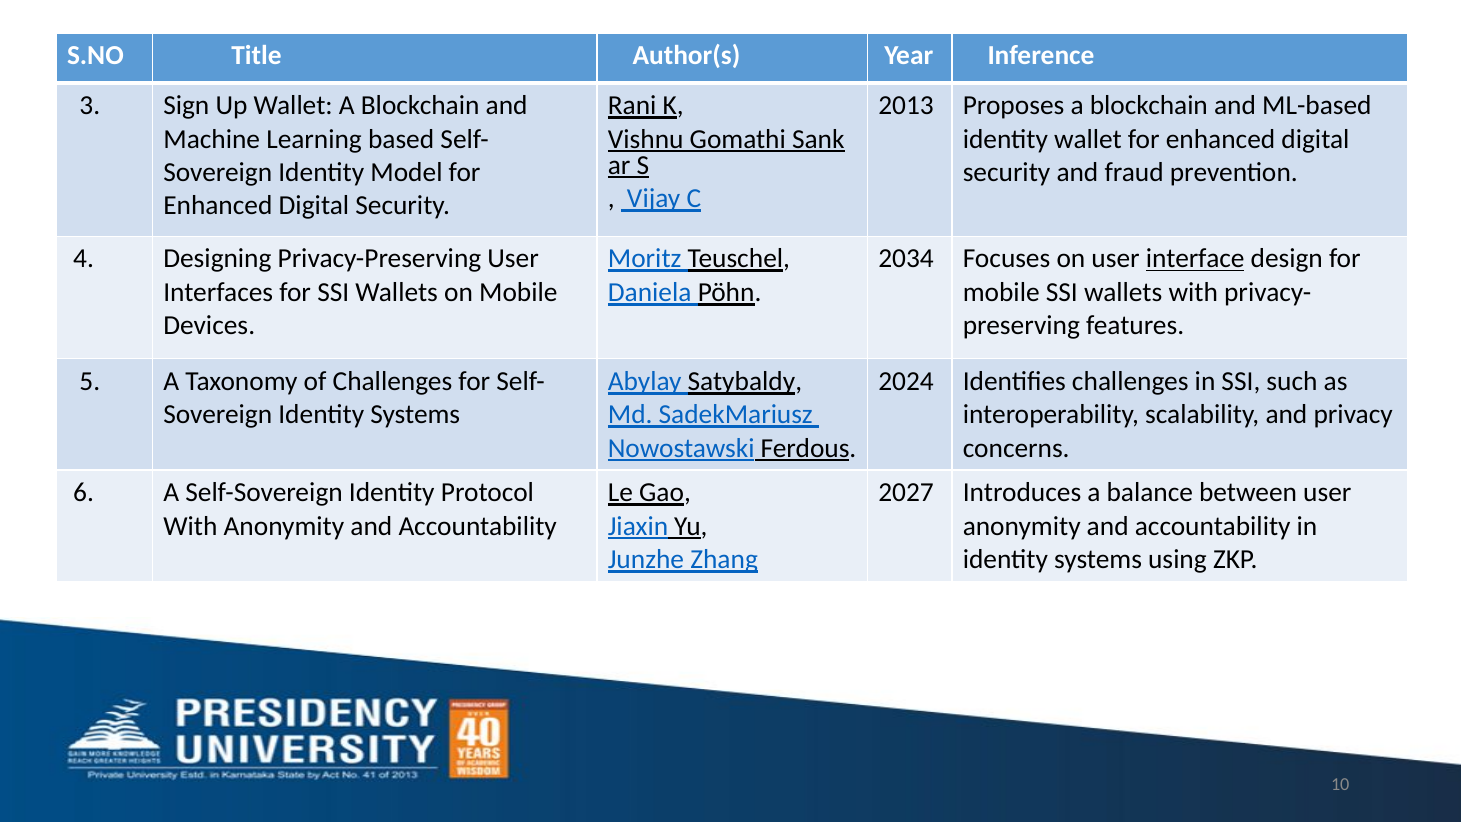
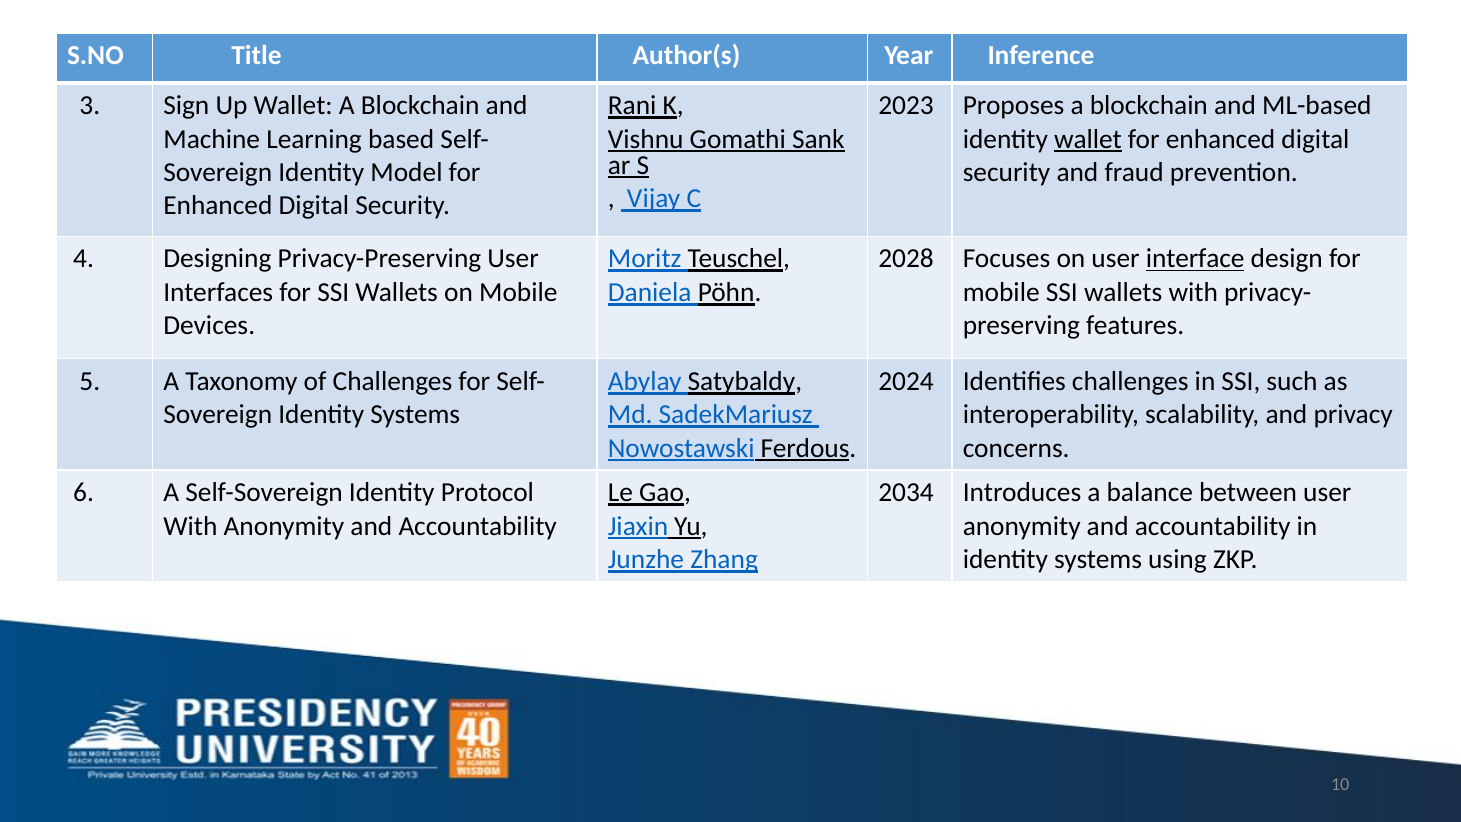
2013: 2013 -> 2023
wallet at (1088, 139) underline: none -> present
2034: 2034 -> 2028
2027: 2027 -> 2034
